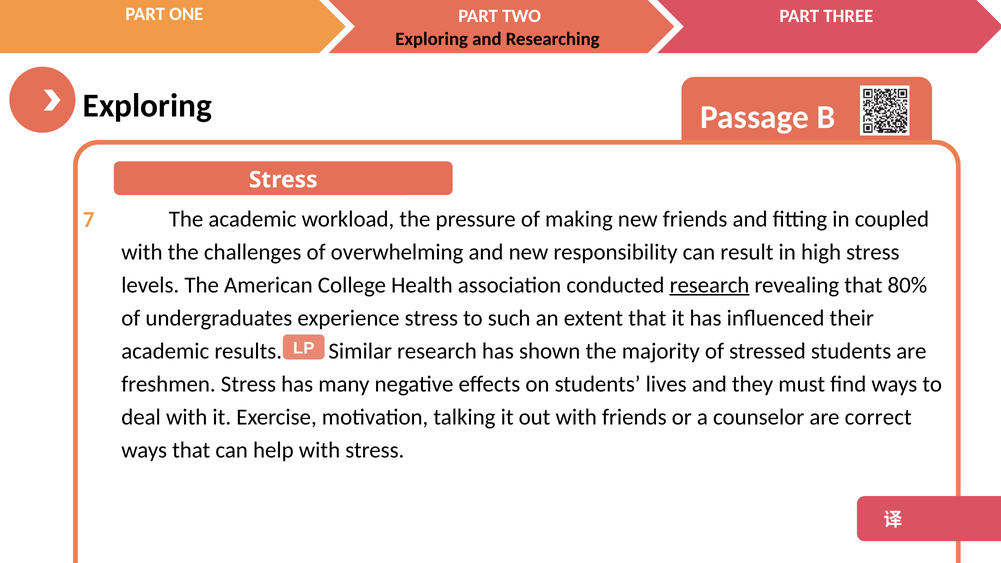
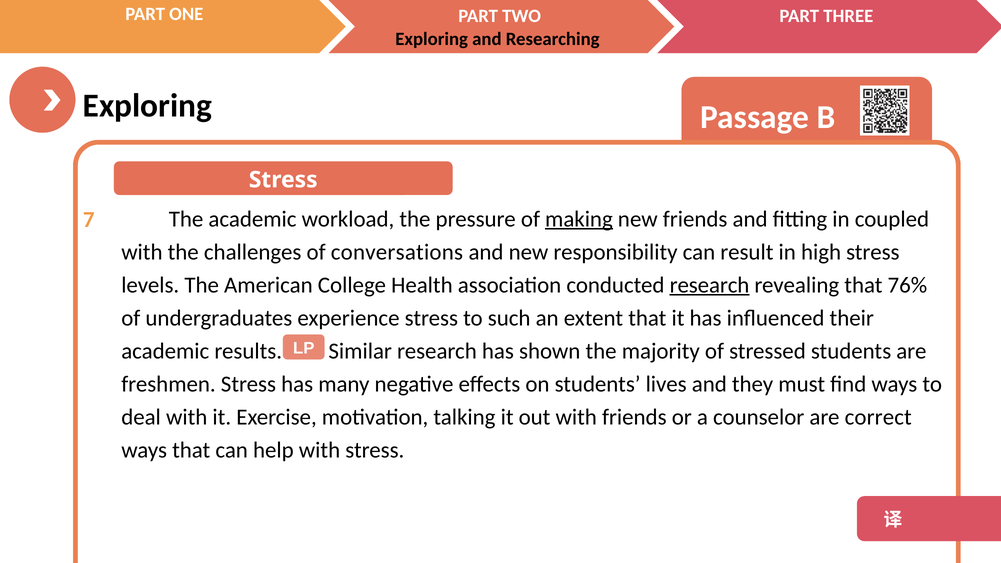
making underline: none -> present
overwhelming: overwhelming -> conversations
80%: 80% -> 76%
